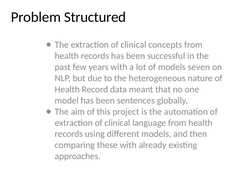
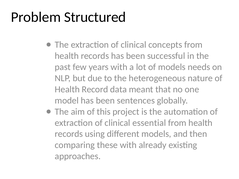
seven: seven -> needs
language: language -> essential
